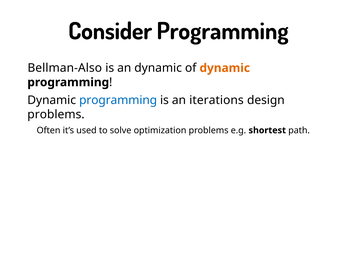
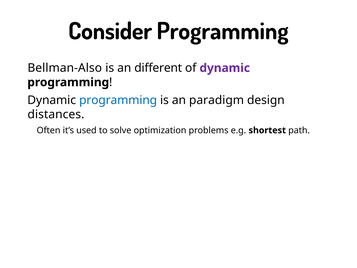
an dynamic: dynamic -> different
dynamic at (225, 68) colour: orange -> purple
iterations: iterations -> paradigm
problems at (56, 114): problems -> distances
